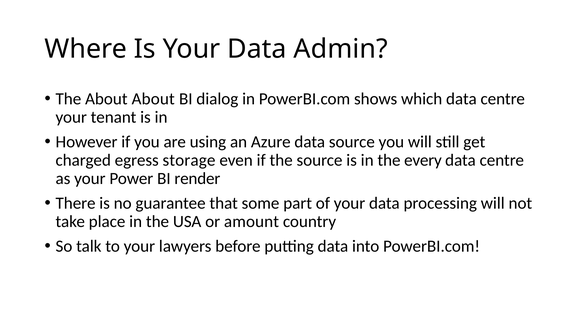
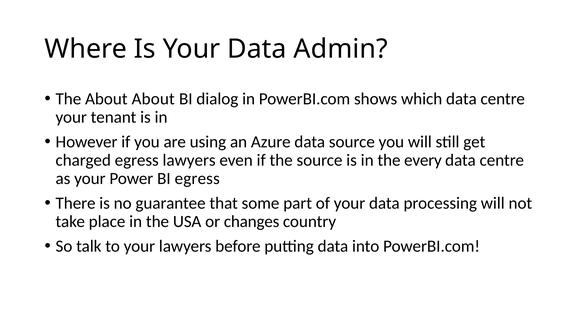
egress storage: storage -> lawyers
BI render: render -> egress
amount: amount -> changes
